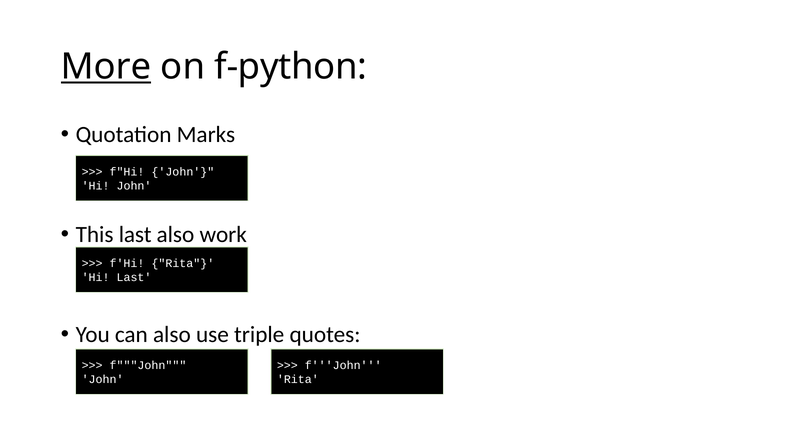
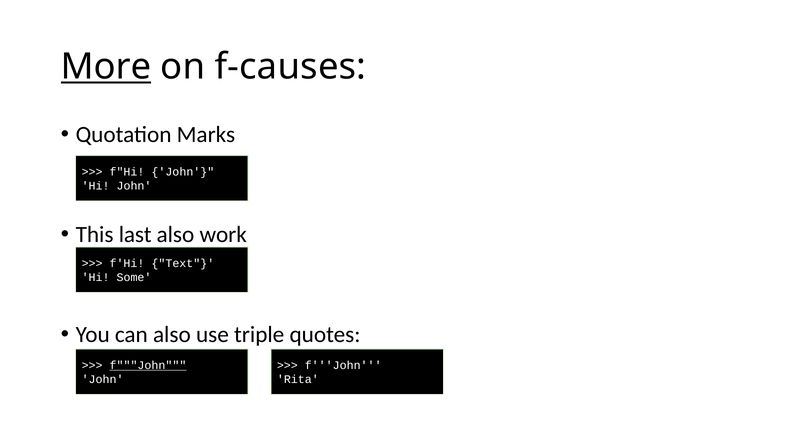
f-python: f-python -> f-causes
f'Hi Rita: Rita -> Text
Hi Last: Last -> Some
f"""John underline: none -> present
